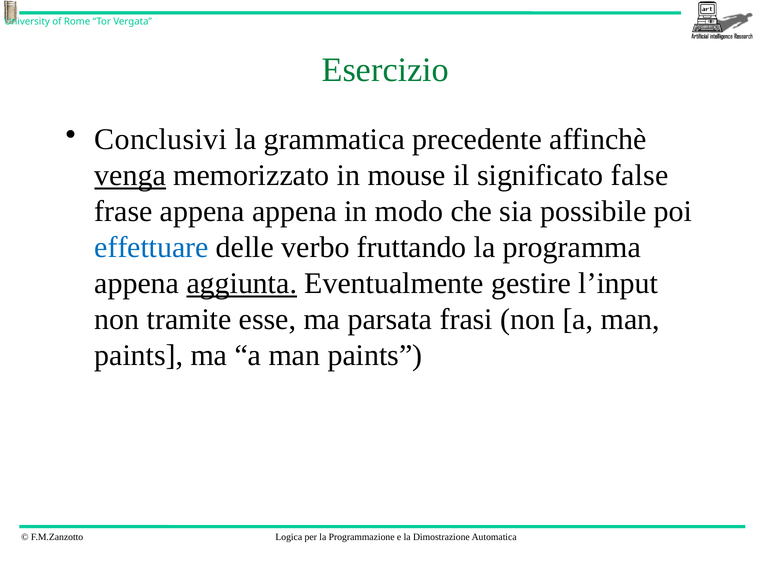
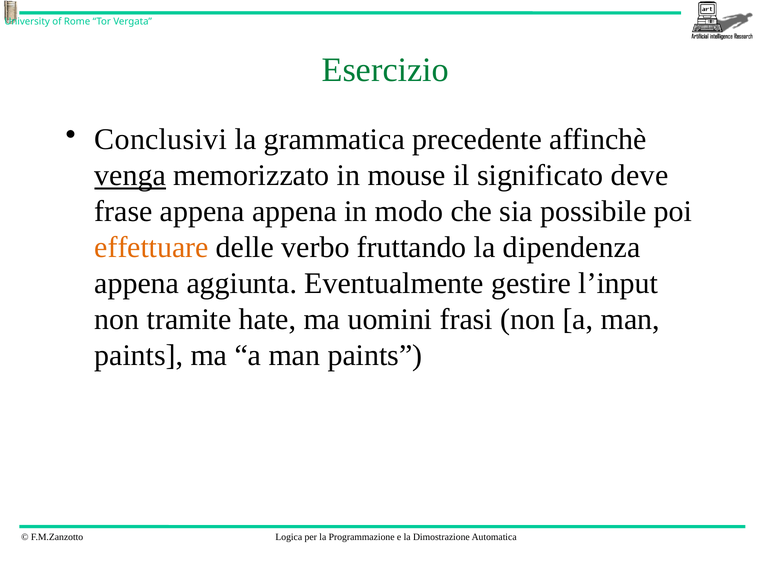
false: false -> deve
effettuare colour: blue -> orange
programma: programma -> dipendenza
aggiunta underline: present -> none
esse: esse -> hate
parsata: parsata -> uomini
